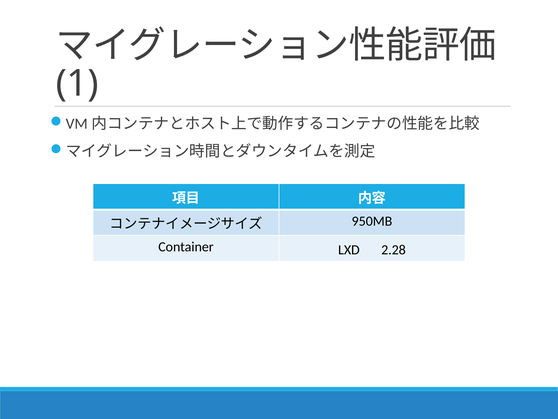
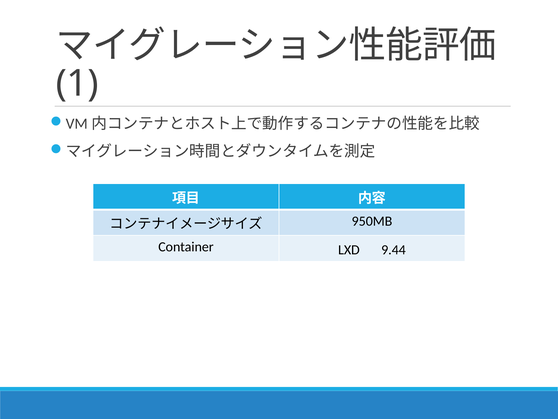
2.28: 2.28 -> 9.44
